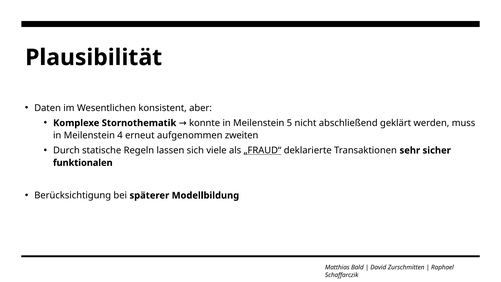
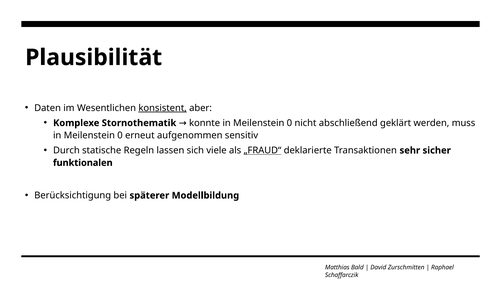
konsistent underline: none -> present
konnte in Meilenstein 5: 5 -> 0
4 at (120, 135): 4 -> 0
zweiten: zweiten -> sensitiv
